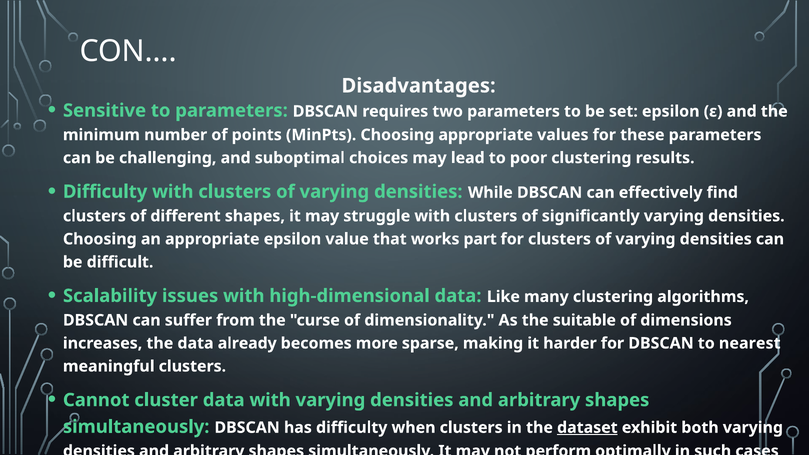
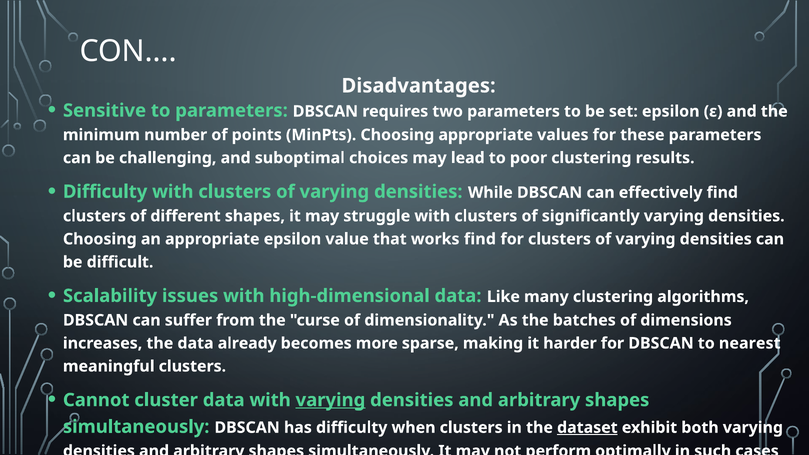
works part: part -> find
suitable: suitable -> batches
varying at (330, 400) underline: none -> present
